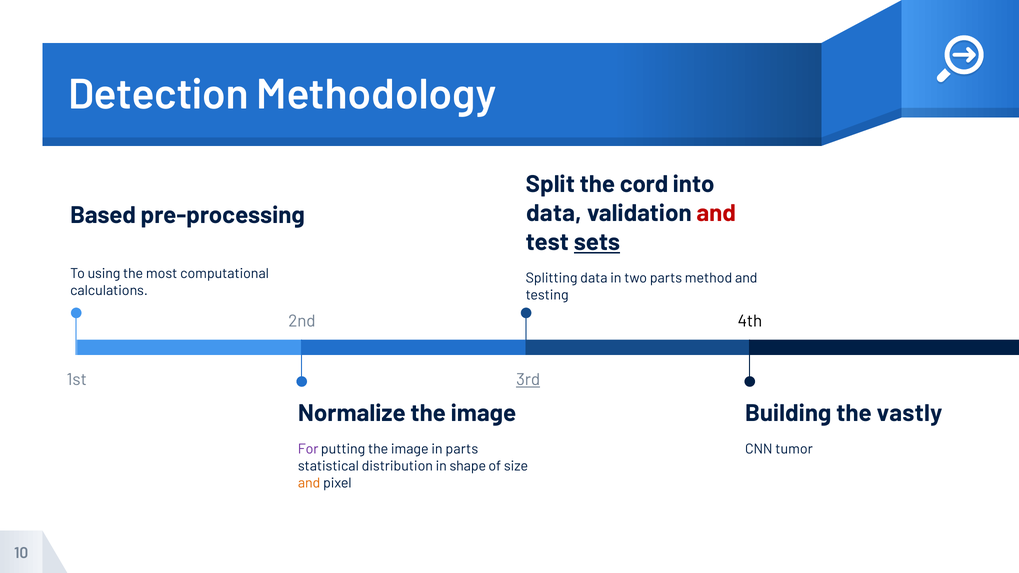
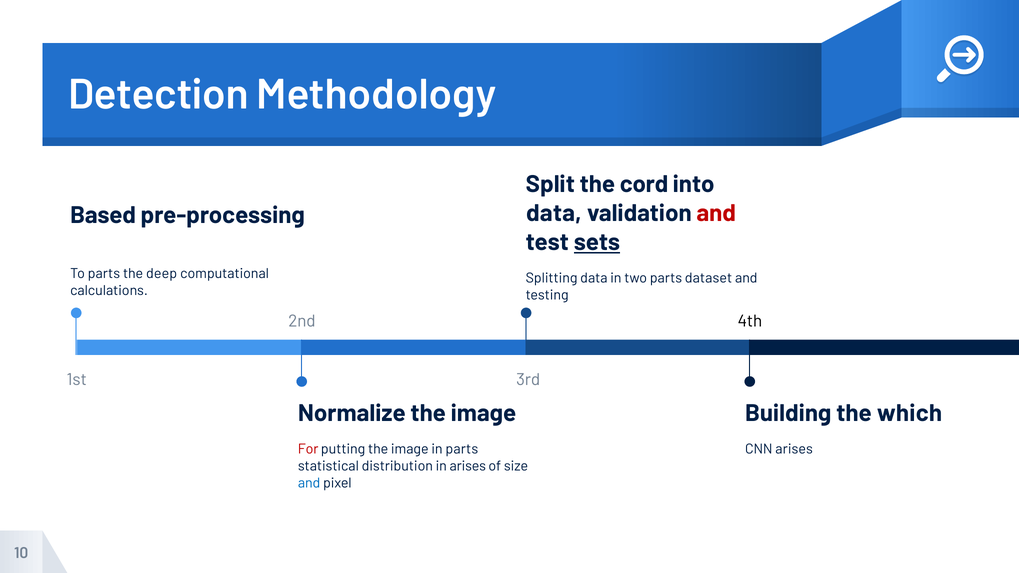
To using: using -> parts
most: most -> deep
method: method -> dataset
3rd underline: present -> none
vastly: vastly -> which
For colour: purple -> red
CNN tumor: tumor -> arises
in shape: shape -> arises
and at (309, 483) colour: orange -> blue
